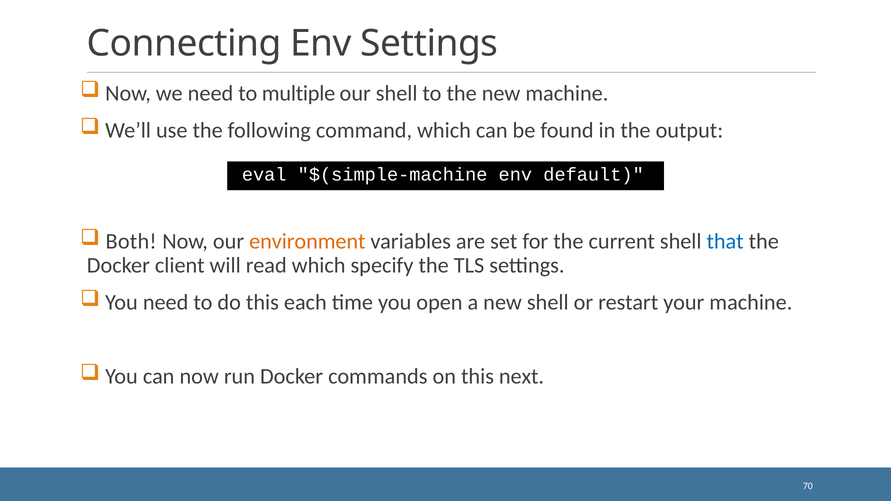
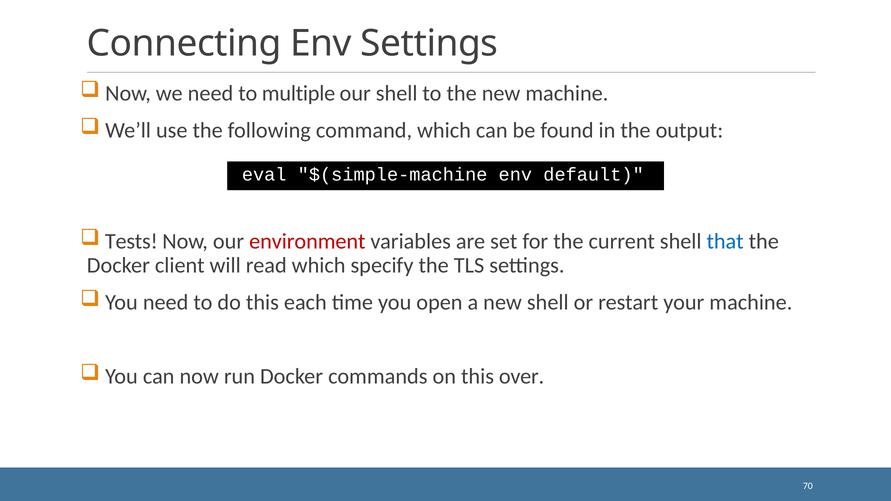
Both: Both -> Tests
environment colour: orange -> red
next: next -> over
